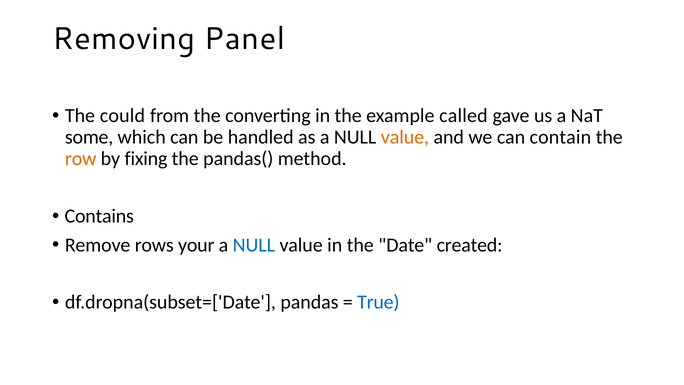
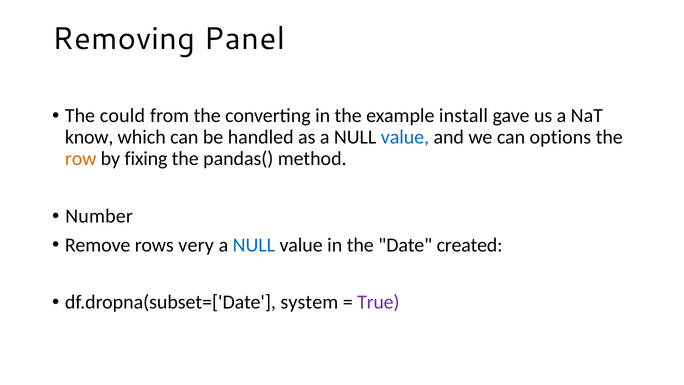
called: called -> install
some: some -> know
value at (405, 137) colour: orange -> blue
contain: contain -> options
Contains: Contains -> Number
your: your -> very
pandas: pandas -> system
True colour: blue -> purple
